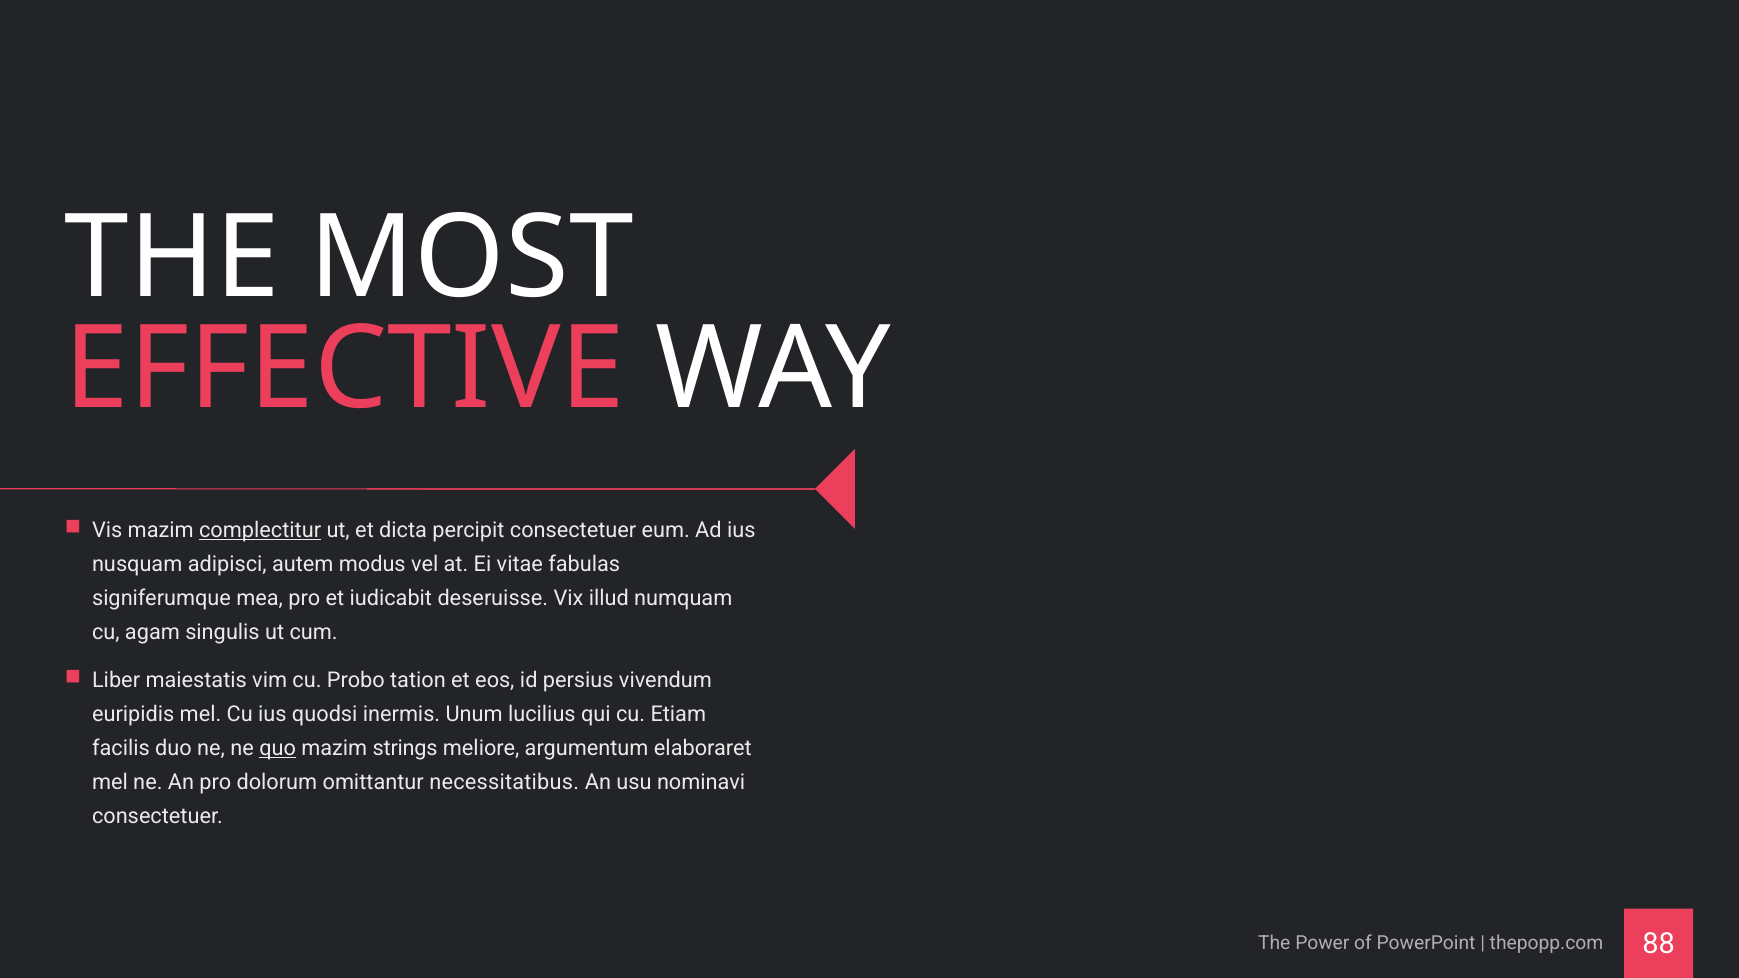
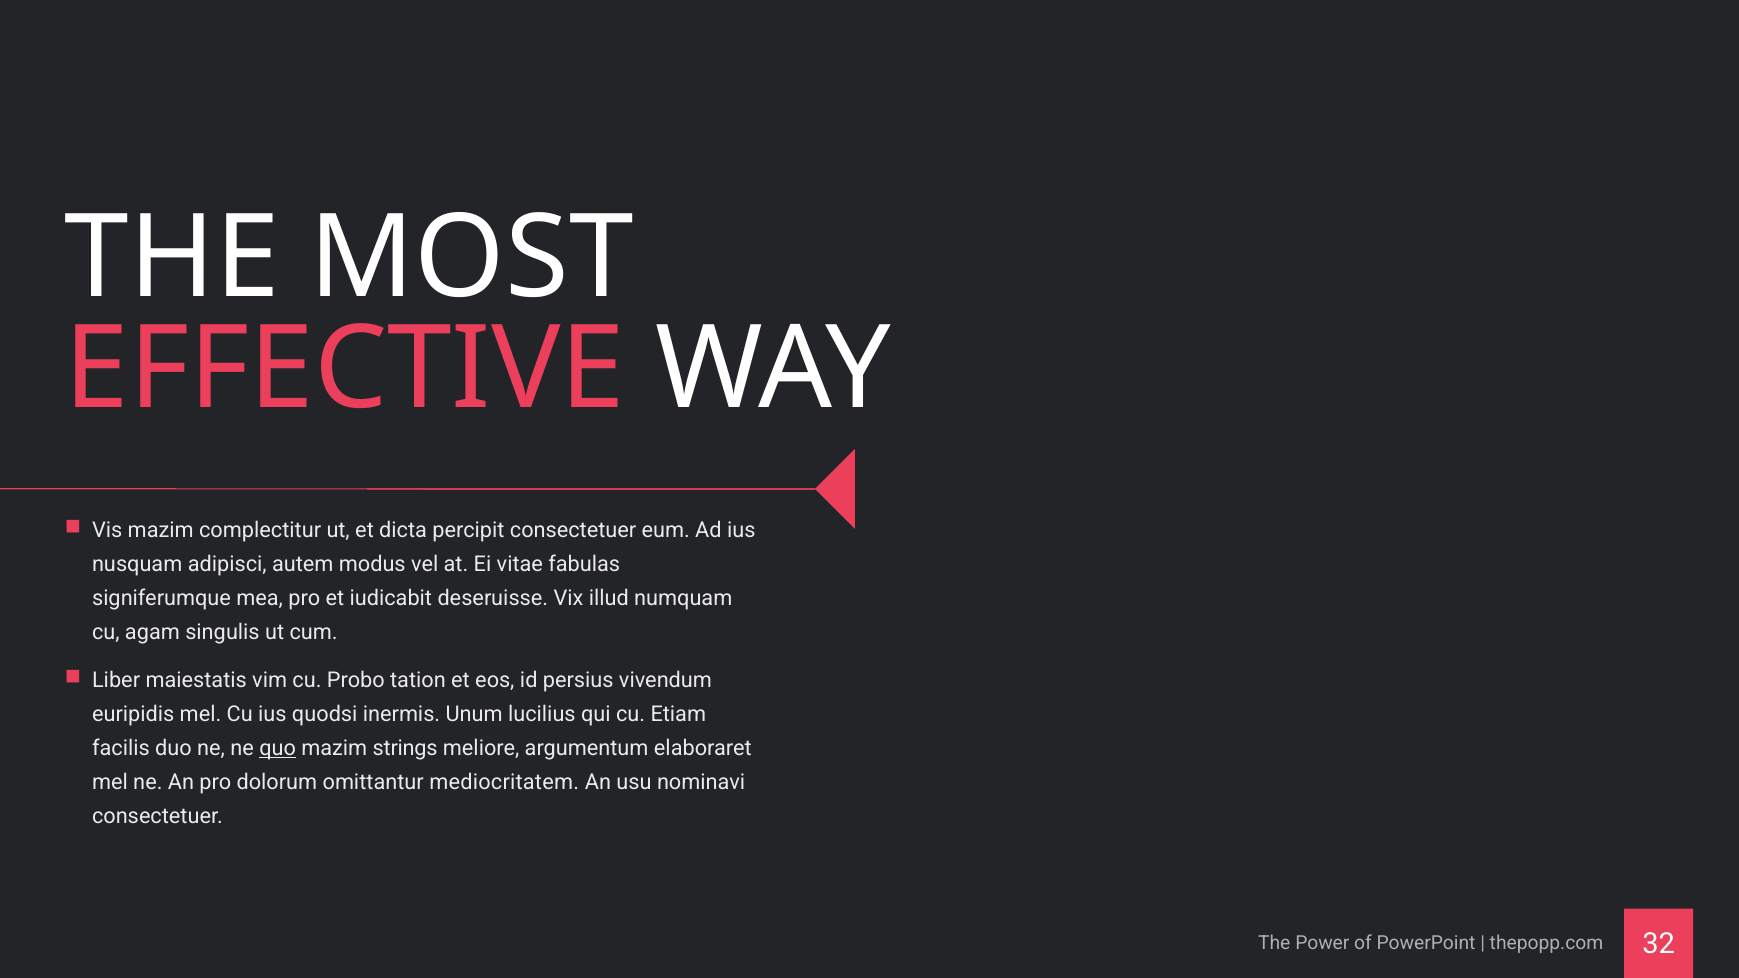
complectitur underline: present -> none
necessitatibus: necessitatibus -> mediocritatem
88: 88 -> 32
